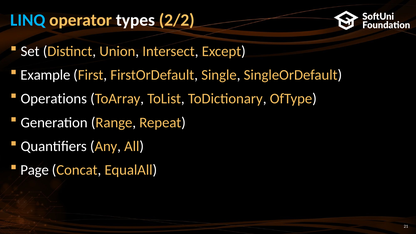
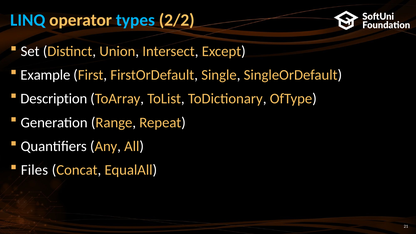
types colour: white -> light blue
Operations: Operations -> Description
Page: Page -> Files
